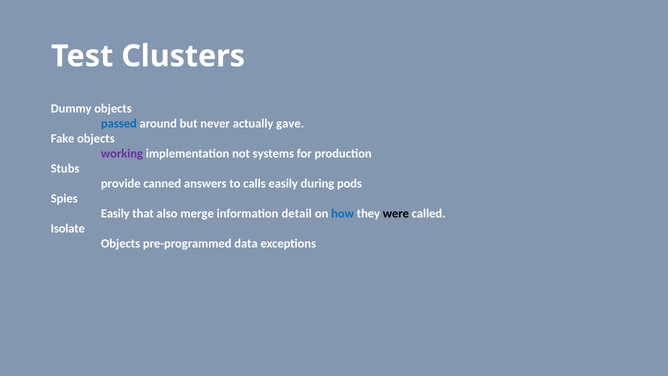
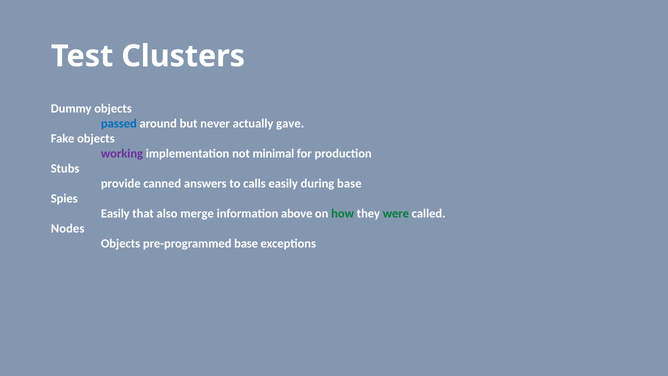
systems: systems -> minimal
during pods: pods -> base
detail: detail -> above
how colour: blue -> green
were colour: black -> green
Isolate: Isolate -> Nodes
pre-programmed data: data -> base
